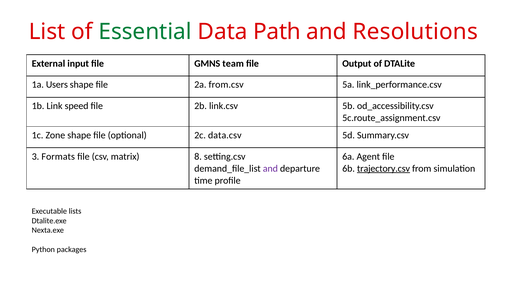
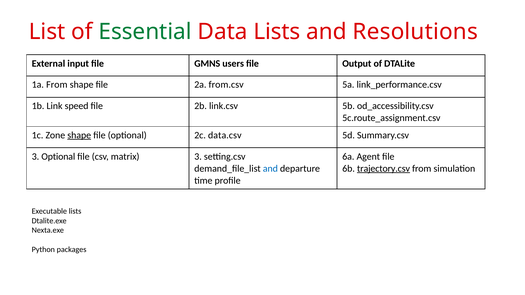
Data Path: Path -> Lists
team: team -> users
1a Users: Users -> From
shape at (79, 135) underline: none -> present
3 Formats: Formats -> Optional
matrix 8: 8 -> 3
and at (270, 169) colour: purple -> blue
